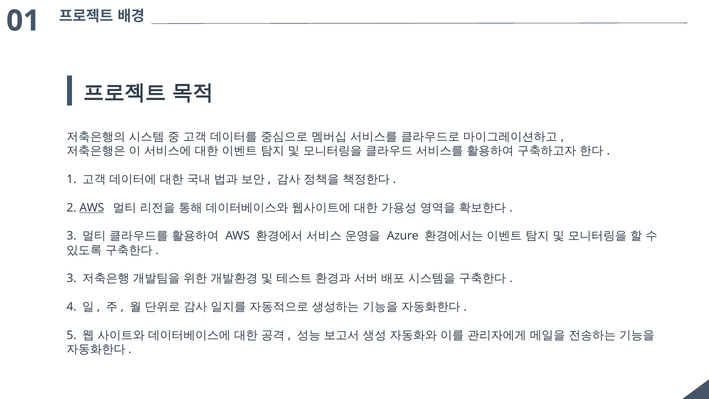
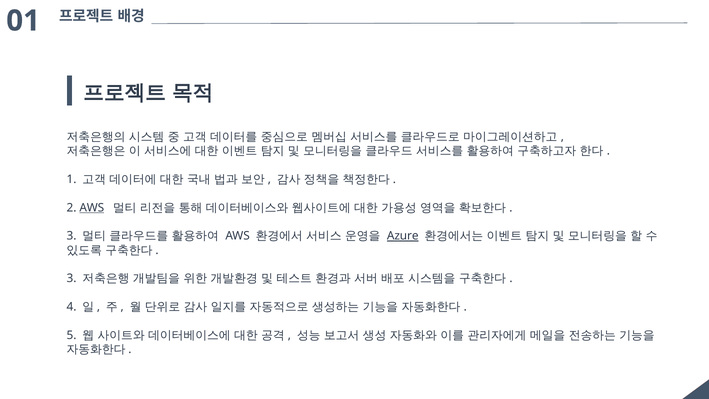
Azure underline: none -> present
